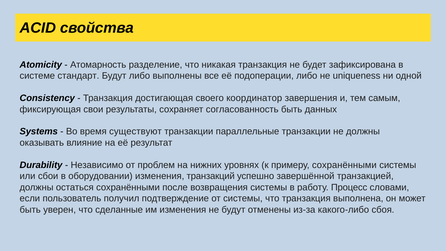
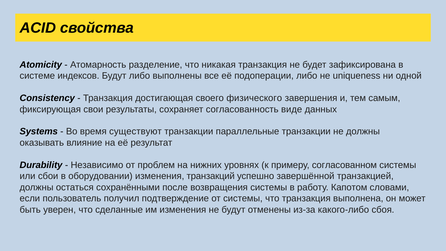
стандарт: стандарт -> индексов
координатор: координатор -> физического
согласованность быть: быть -> виде
примеру сохранёнными: сохранёнными -> согласованном
Процесс: Процесс -> Капотом
